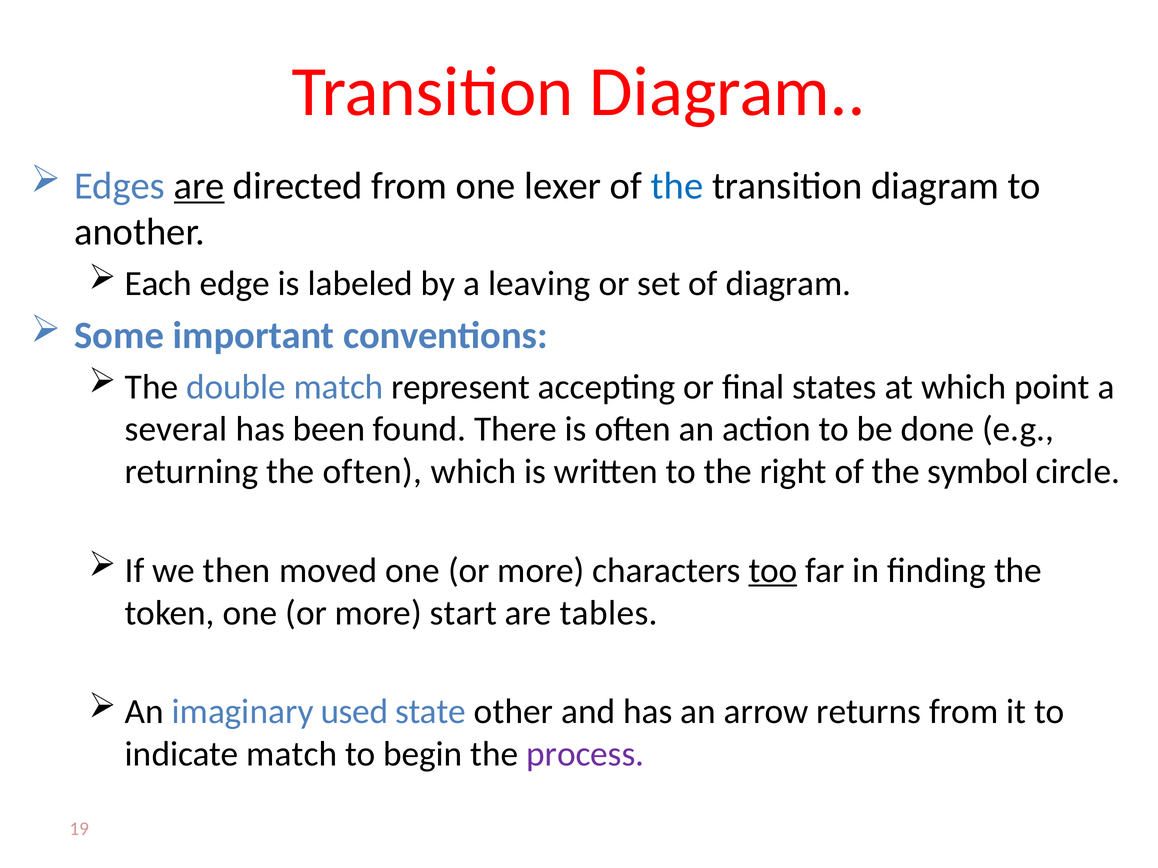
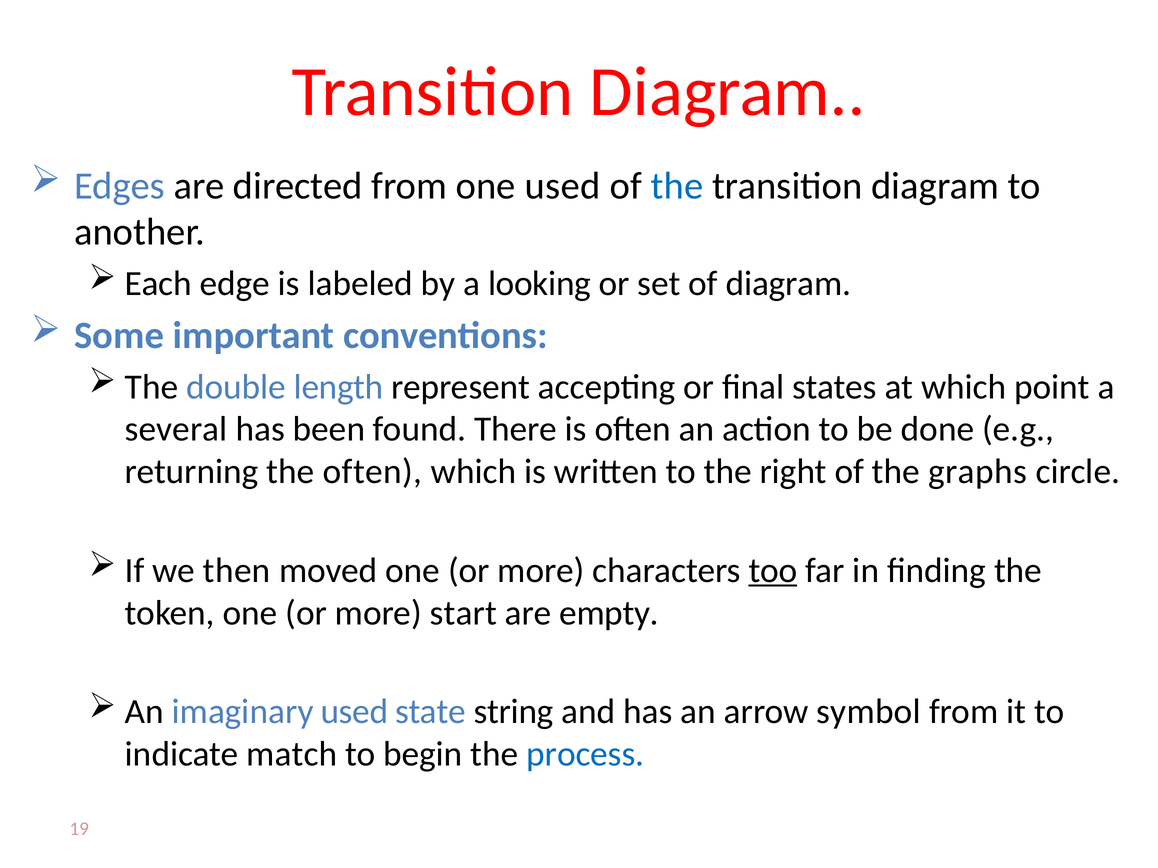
are at (199, 186) underline: present -> none
one lexer: lexer -> used
leaving: leaving -> looking
double match: match -> length
symbol: symbol -> graphs
tables: tables -> empty
other: other -> string
returns: returns -> symbol
process colour: purple -> blue
